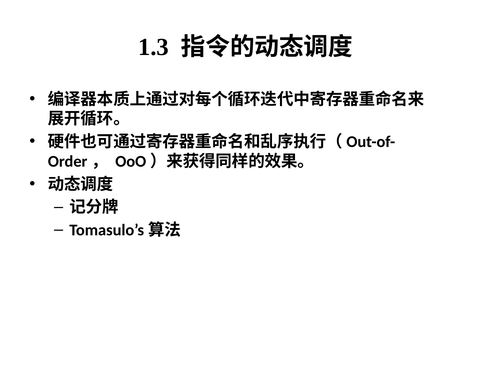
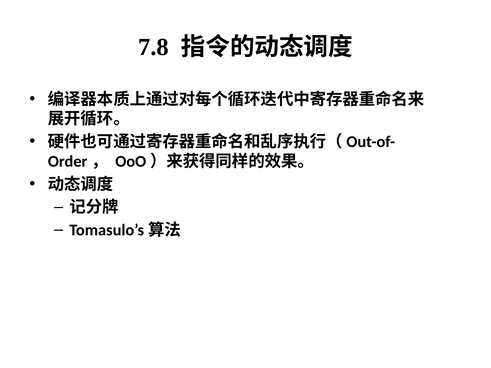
1.3: 1.3 -> 7.8
